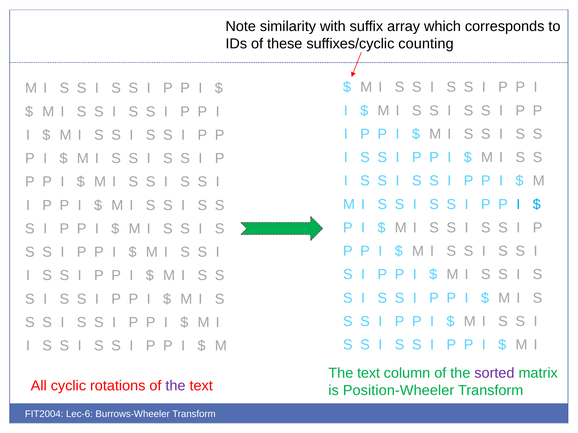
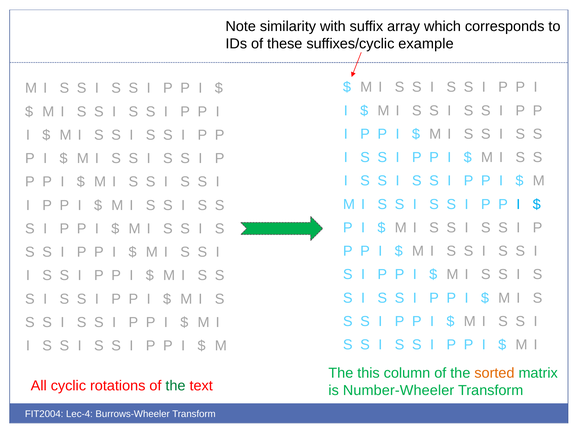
counting: counting -> example
text at (369, 373): text -> this
sorted colour: purple -> orange
the at (175, 386) colour: purple -> green
Position-Wheeler: Position-Wheeler -> Number-Wheeler
Lec-6: Lec-6 -> Lec-4
